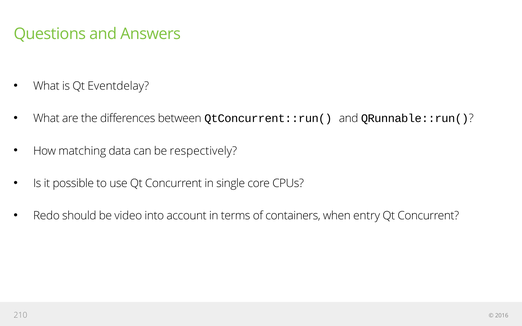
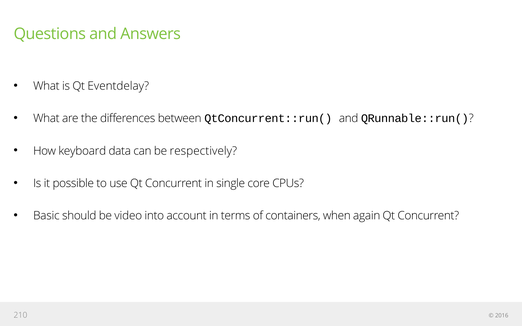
matching: matching -> keyboard
Redo: Redo -> Basic
entry: entry -> again
